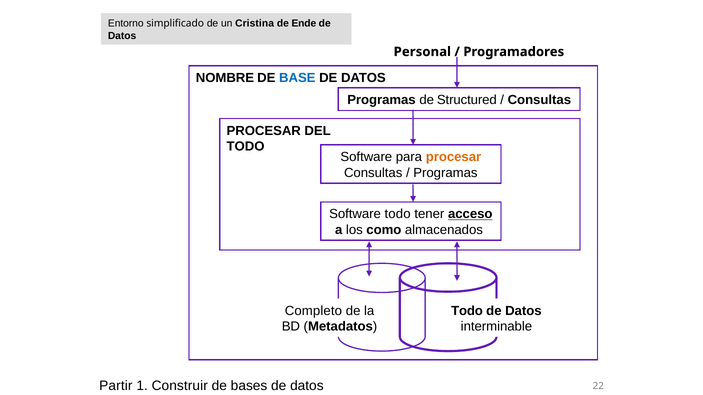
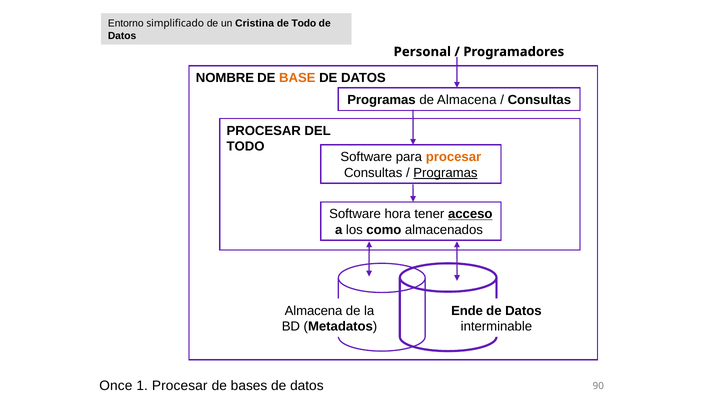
de Ende: Ende -> Todo
BASE colour: blue -> orange
de Structured: Structured -> Almacena
Programas at (445, 173) underline: none -> present
Software todo: todo -> hora
Completo at (313, 311): Completo -> Almacena
Todo at (467, 311): Todo -> Ende
Partir: Partir -> Once
1 Construir: Construir -> Procesar
22: 22 -> 90
